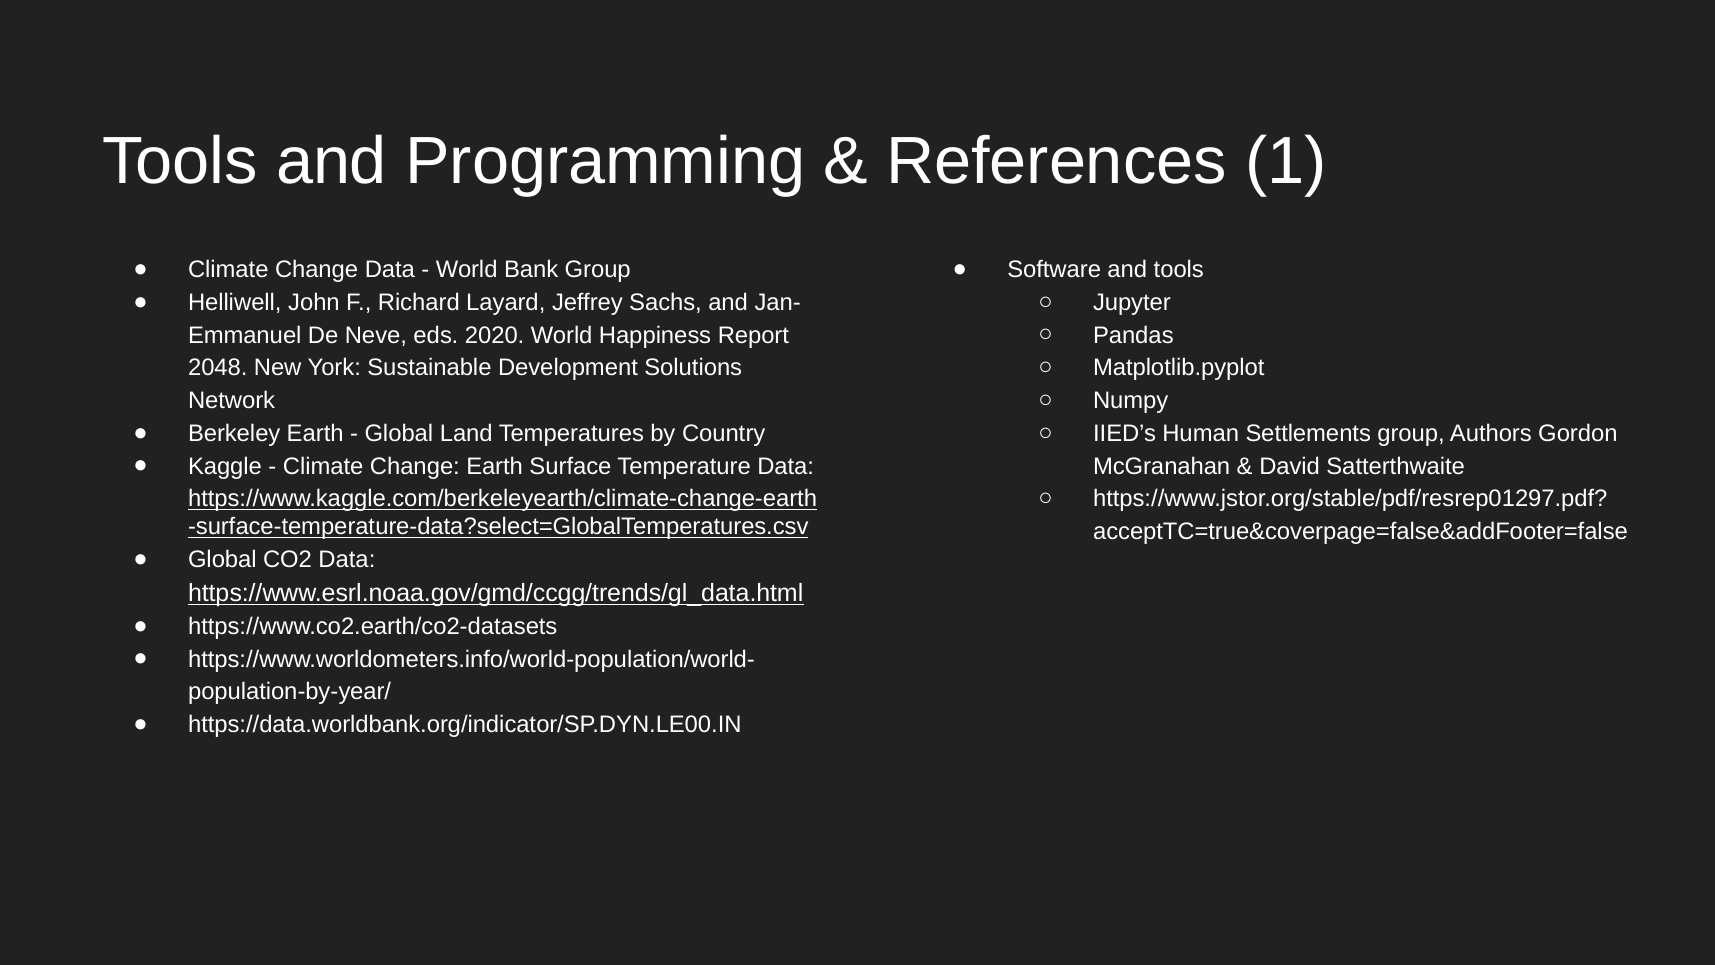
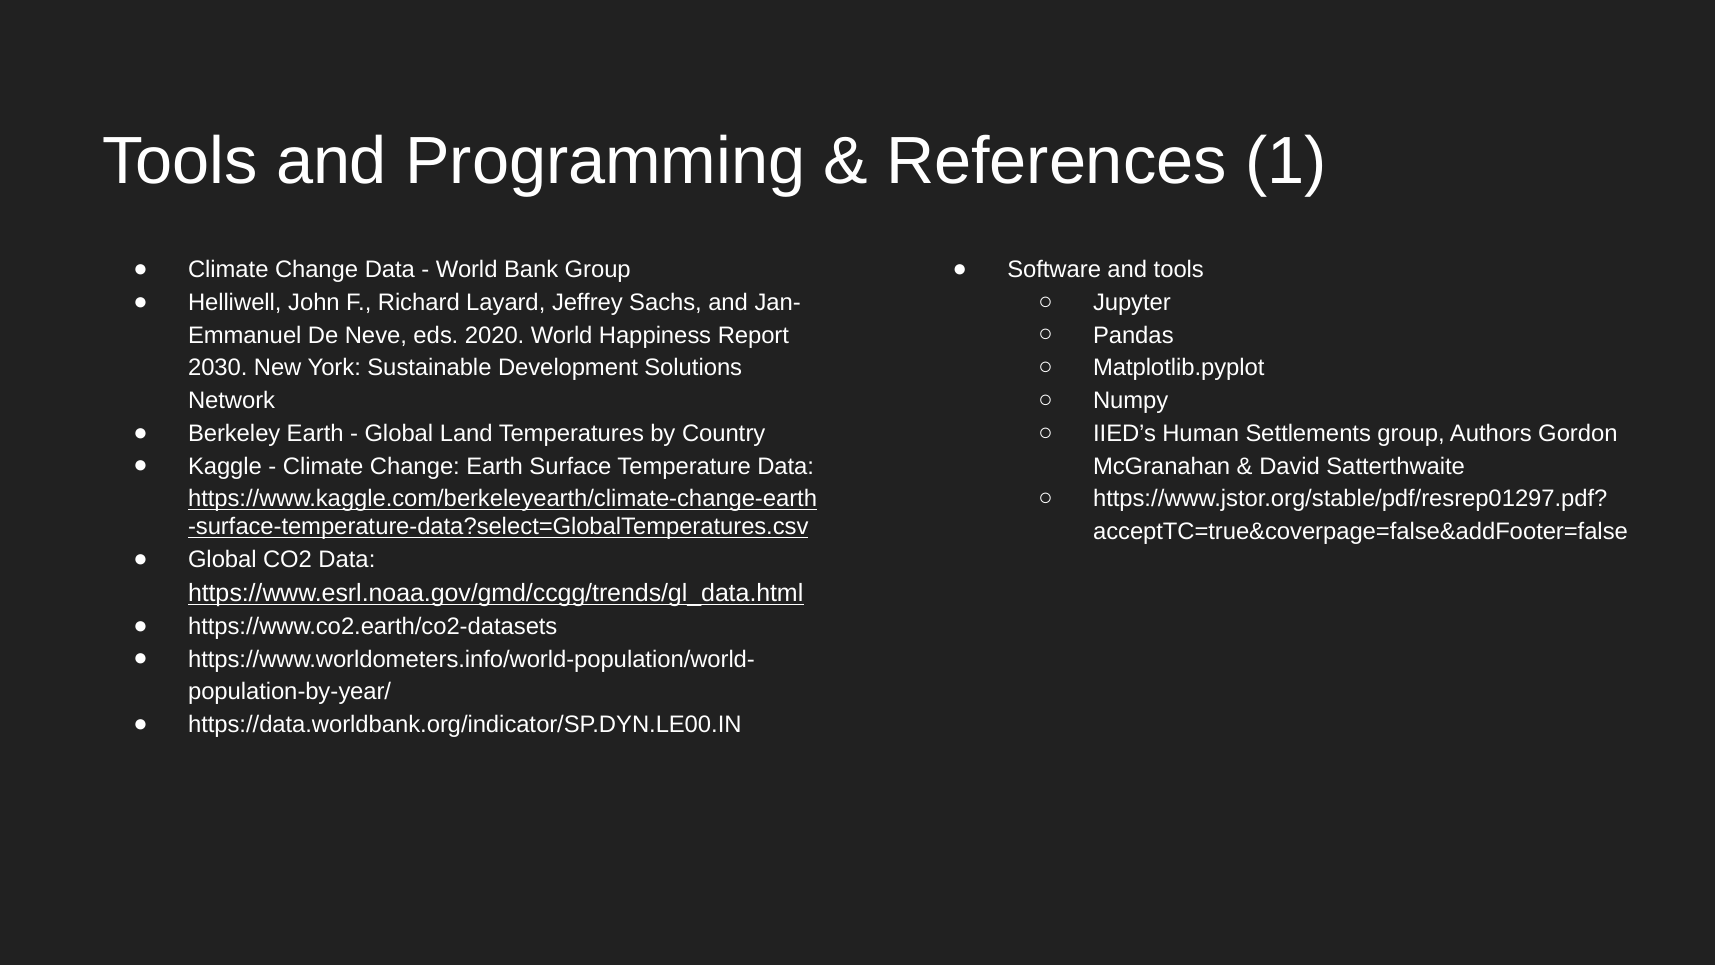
2048: 2048 -> 2030
